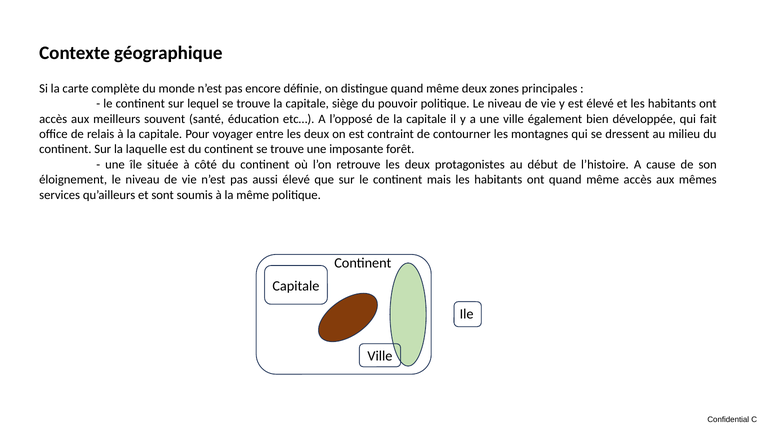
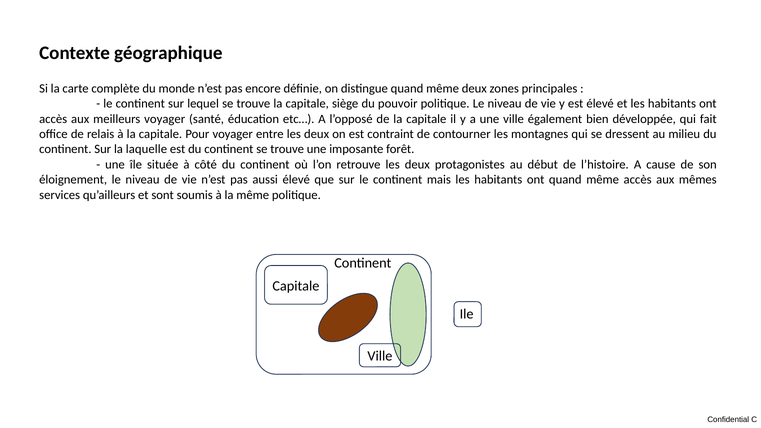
meilleurs souvent: souvent -> voyager
